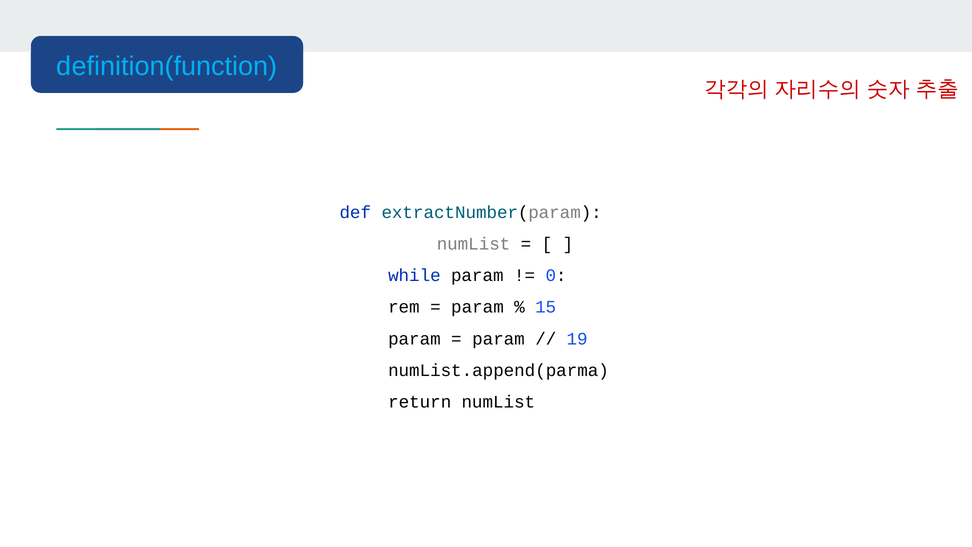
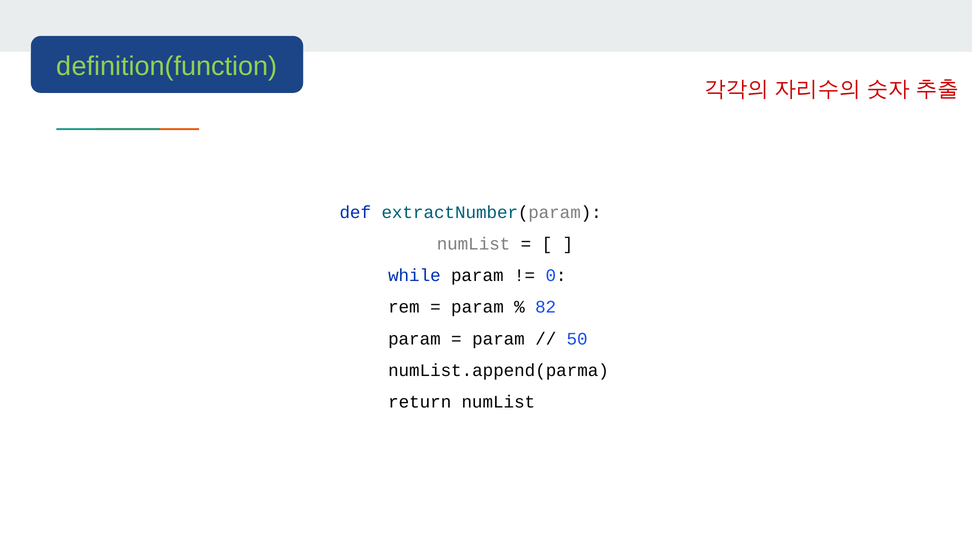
definition(function colour: light blue -> light green
15: 15 -> 82
19: 19 -> 50
